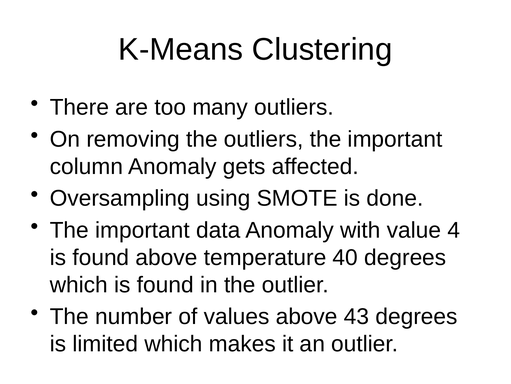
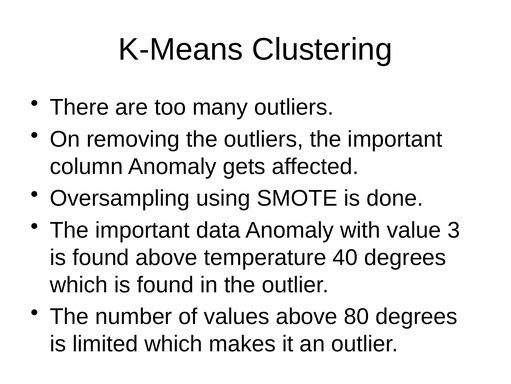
4: 4 -> 3
43: 43 -> 80
